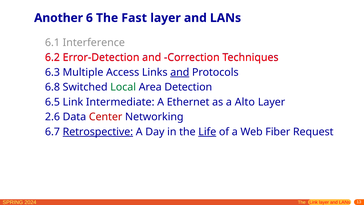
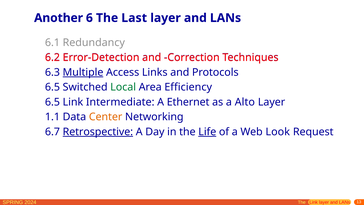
Fast: Fast -> Last
Interference: Interference -> Redundancy
Multiple underline: none -> present
and at (180, 72) underline: present -> none
6.8 at (52, 87): 6.8 -> 6.5
Detection: Detection -> Efficiency
2.6: 2.6 -> 1.1
Center colour: red -> orange
Fiber: Fiber -> Look
